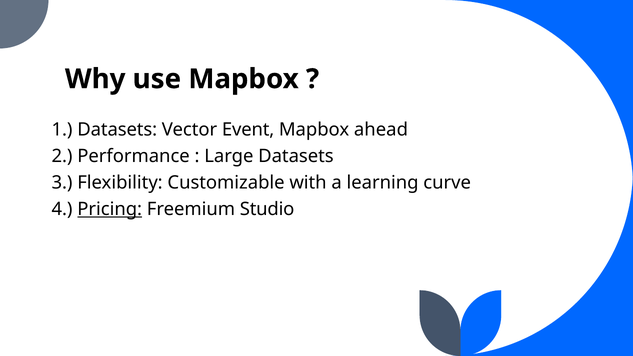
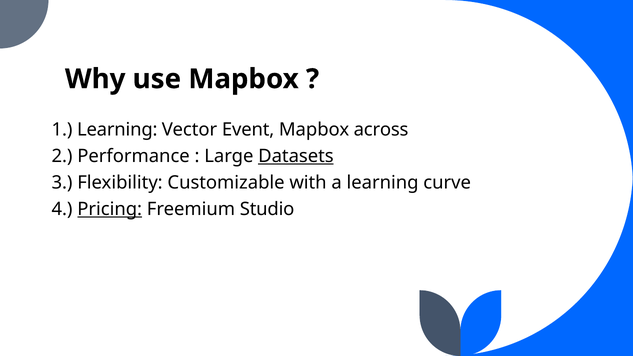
1 Datasets: Datasets -> Learning
ahead: ahead -> across
Datasets at (296, 156) underline: none -> present
